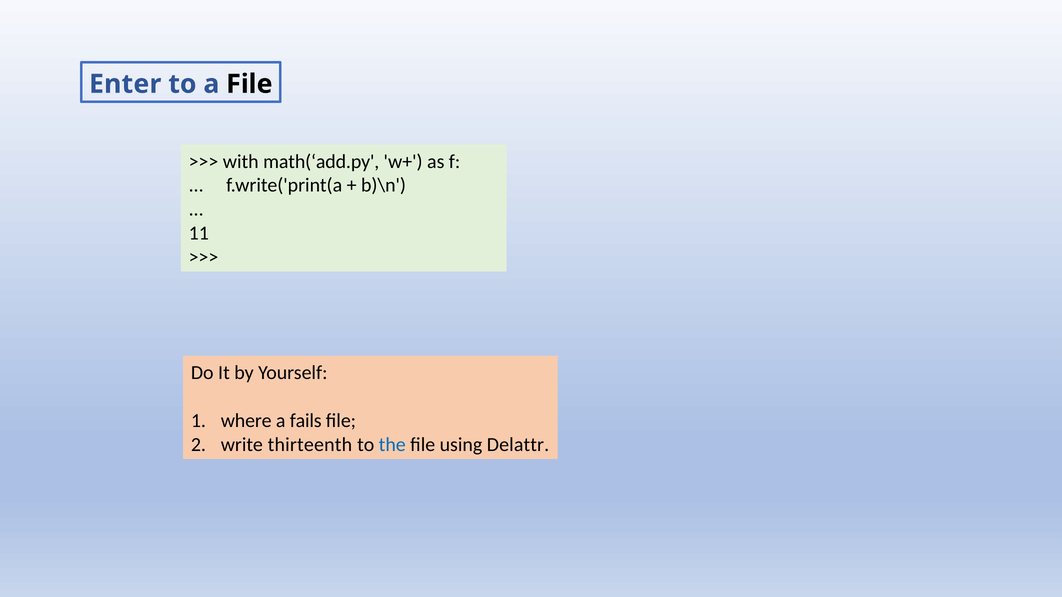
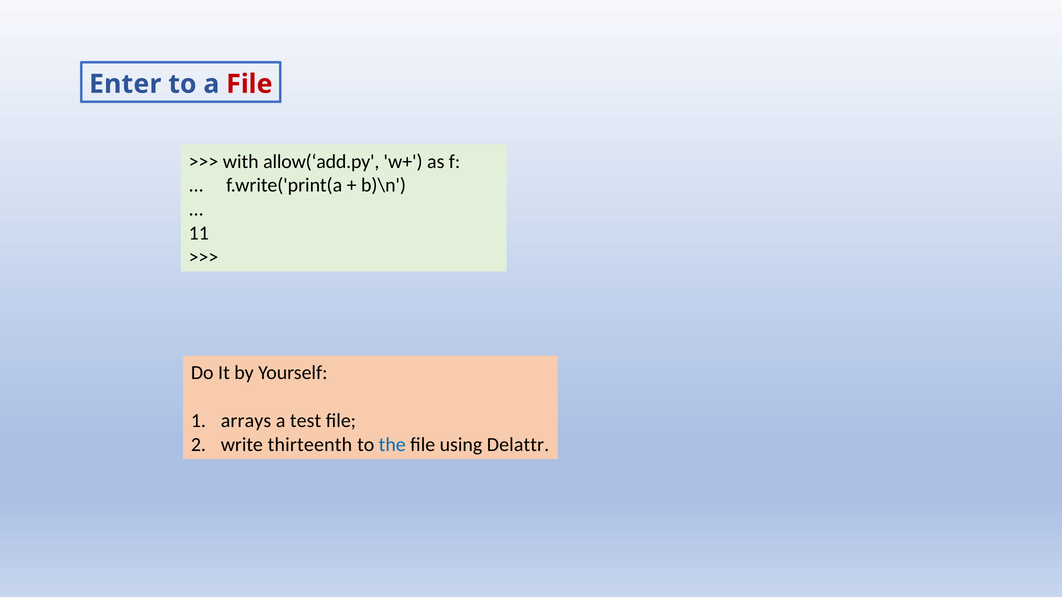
File at (249, 84) colour: black -> red
math(‘add.py: math(‘add.py -> allow(‘add.py
where: where -> arrays
fails: fails -> test
